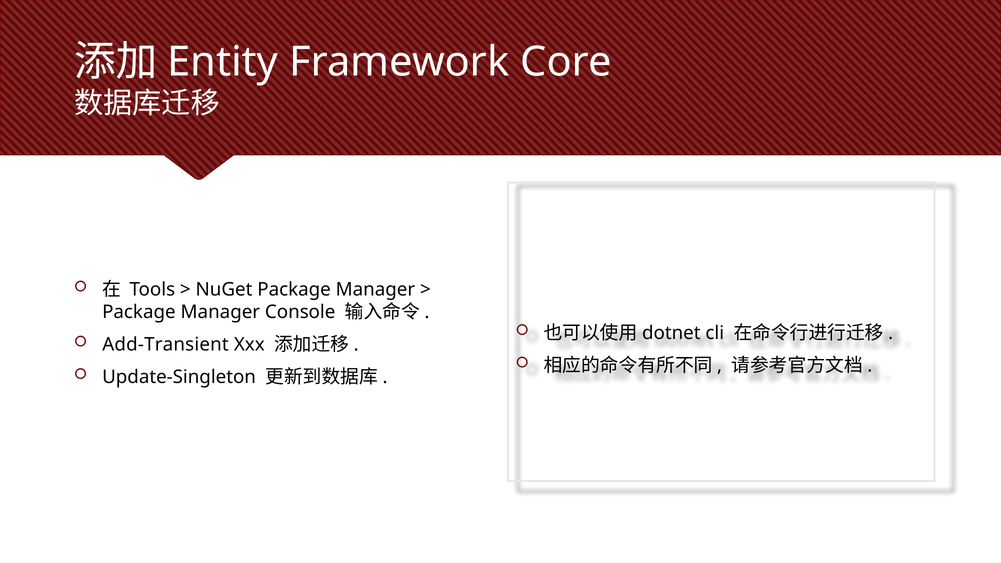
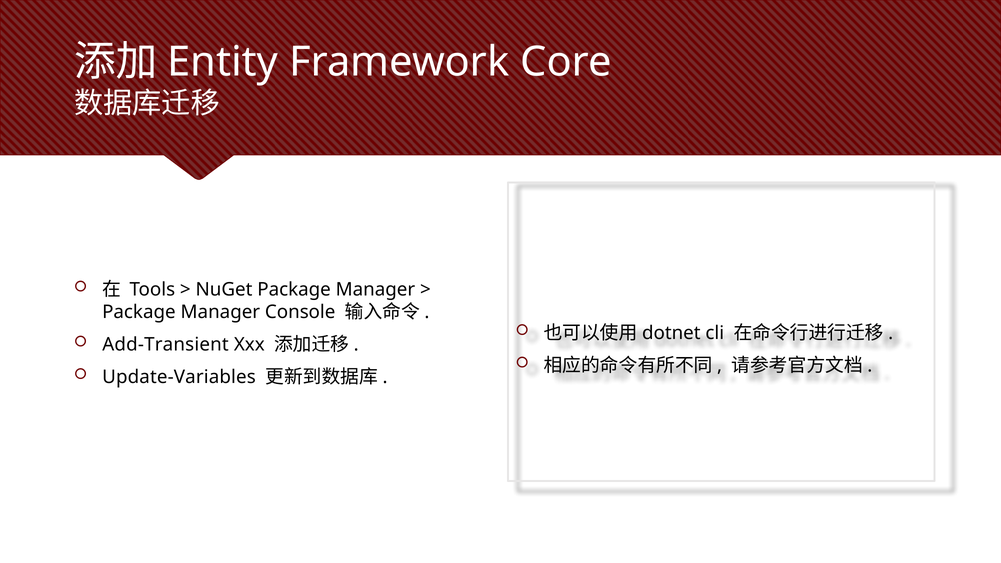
Update-Singleton: Update-Singleton -> Update-Variables
